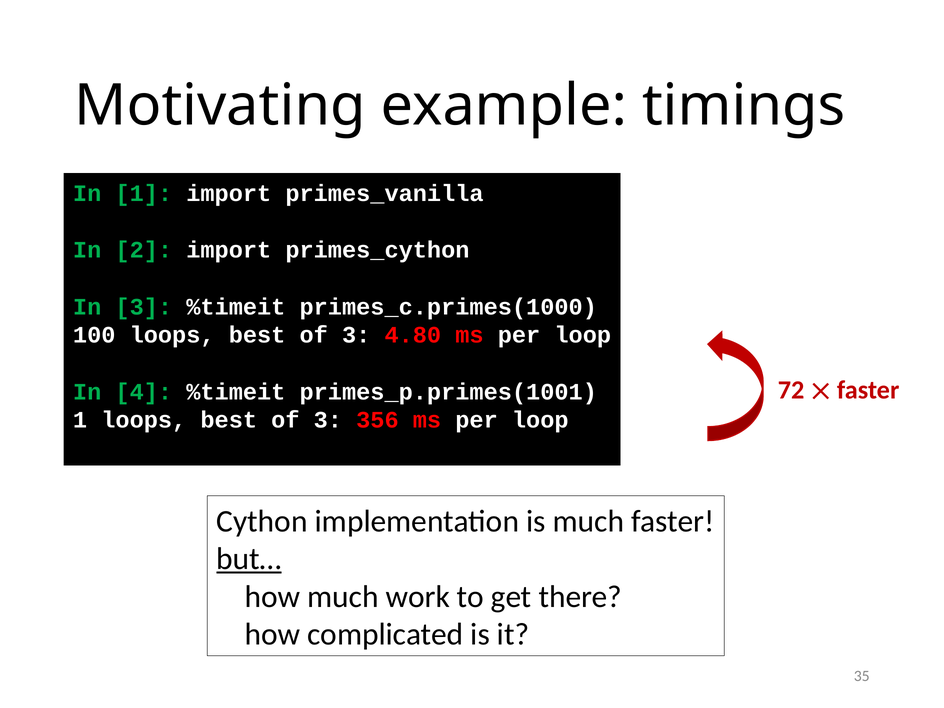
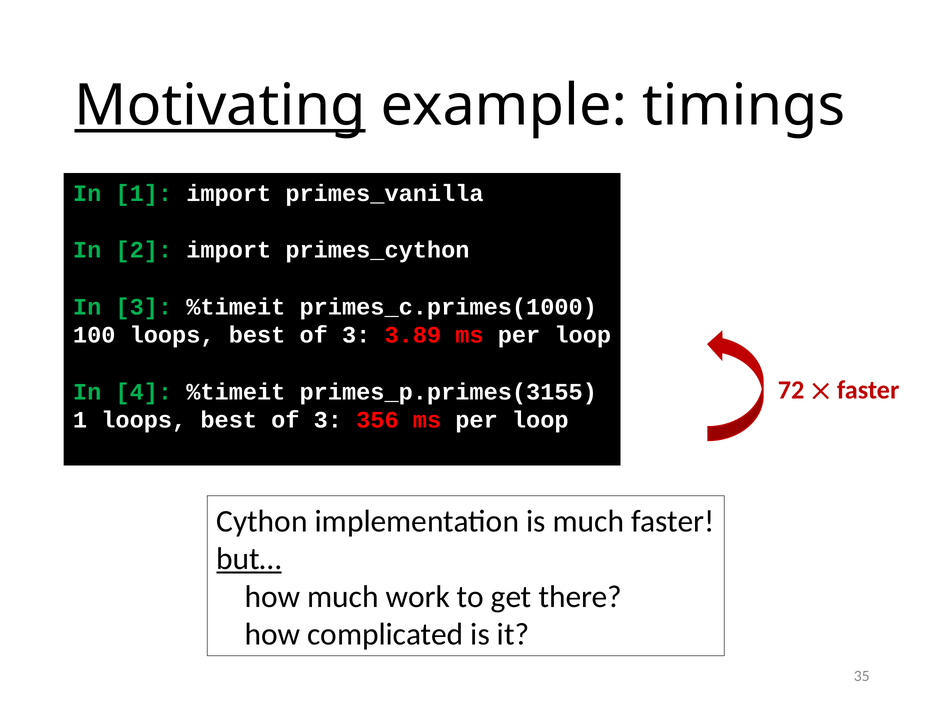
Motivating underline: none -> present
4.80: 4.80 -> 3.89
primes_p.primes(1001: primes_p.primes(1001 -> primes_p.primes(3155
